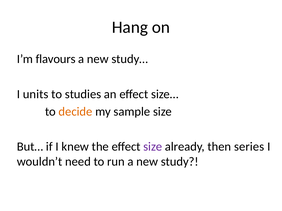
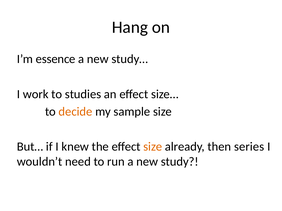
flavours: flavours -> essence
units: units -> work
size at (153, 147) colour: purple -> orange
